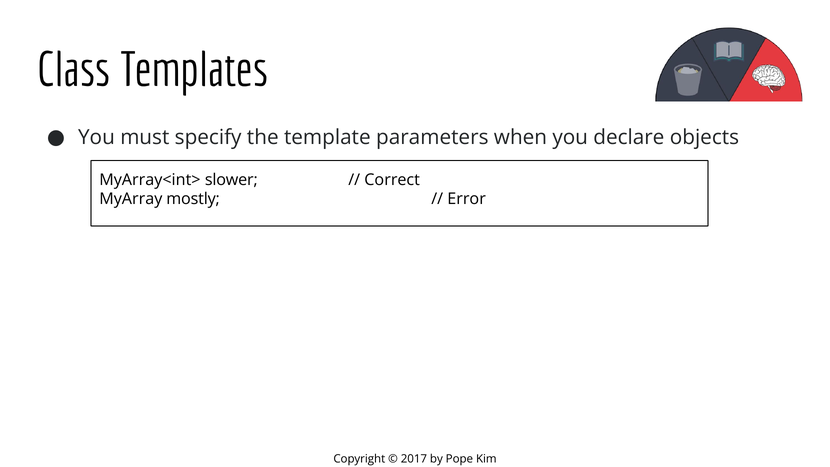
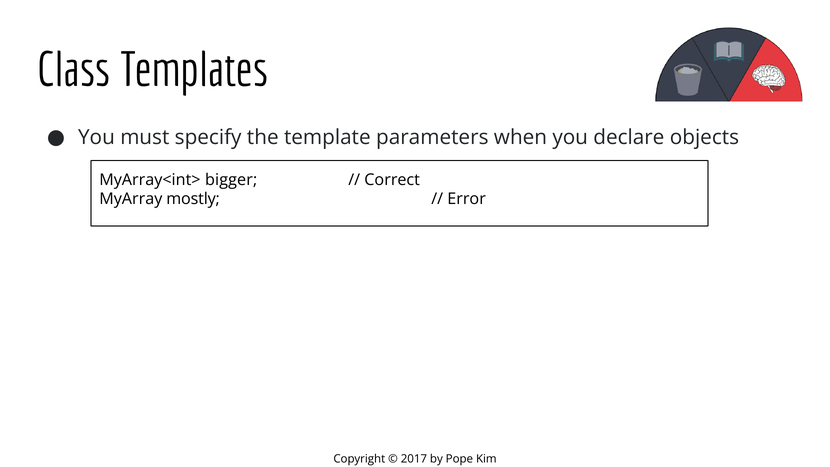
slower: slower -> bigger
